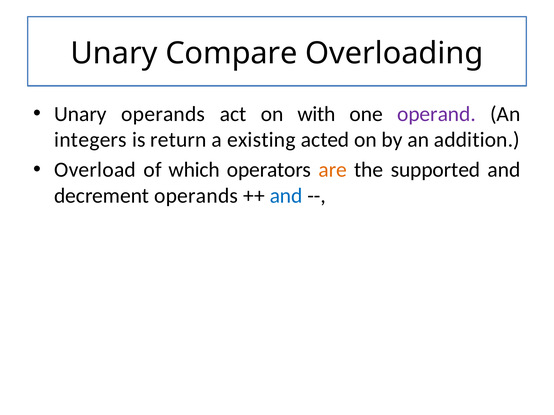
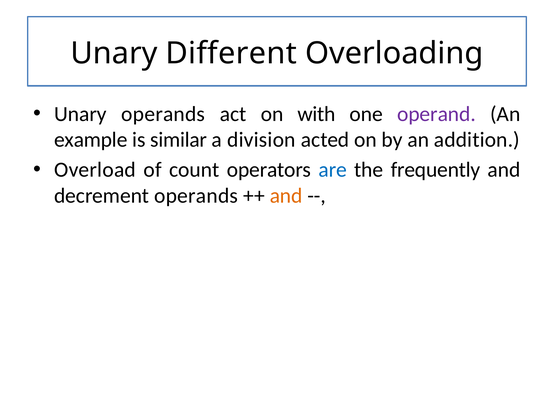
Compare: Compare -> Different
integers: integers -> example
return: return -> similar
existing: existing -> division
which: which -> count
are colour: orange -> blue
supported: supported -> frequently
and at (286, 196) colour: blue -> orange
